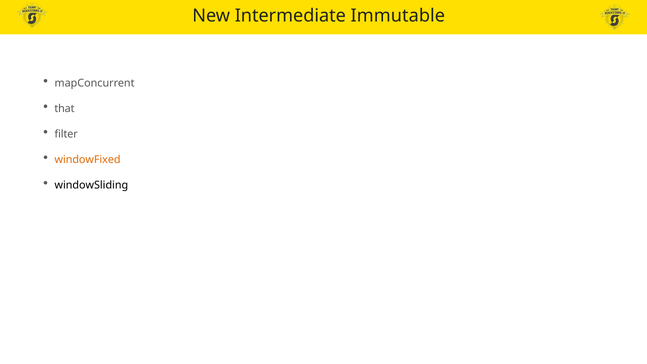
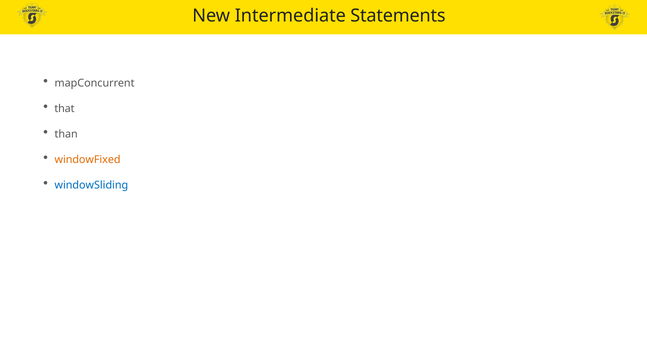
Immutable: Immutable -> Statements
filter: filter -> than
windowSliding colour: black -> blue
